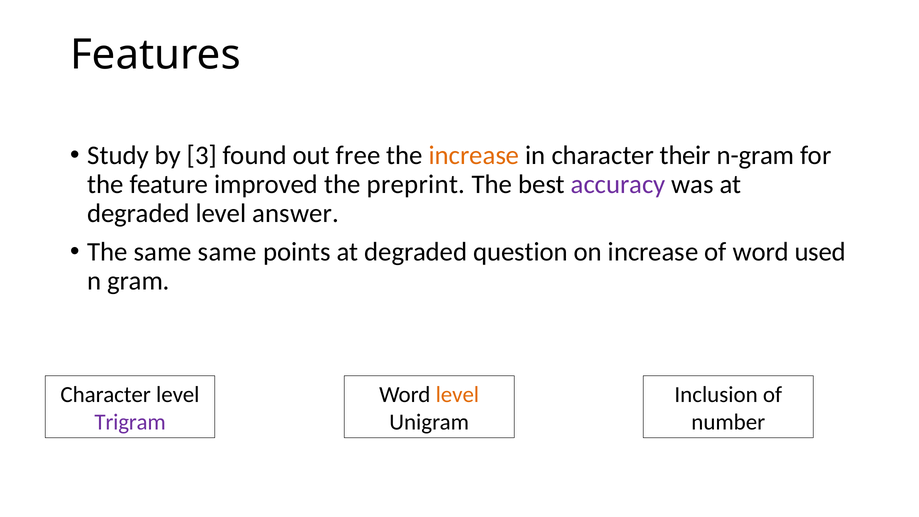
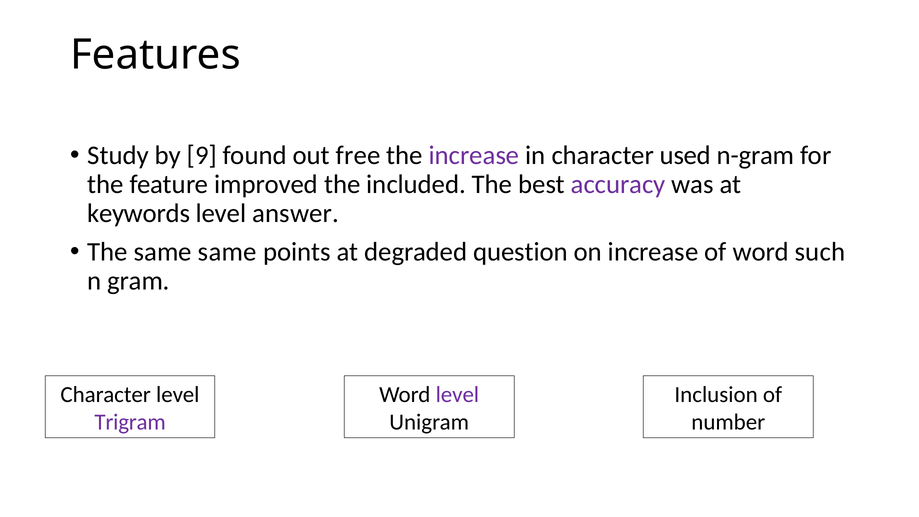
3: 3 -> 9
increase at (474, 155) colour: orange -> purple
their: their -> used
preprint: preprint -> included
degraded at (139, 213): degraded -> keywords
used: used -> such
level at (457, 395) colour: orange -> purple
